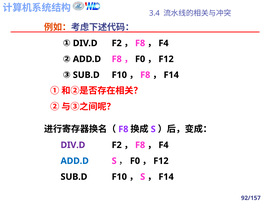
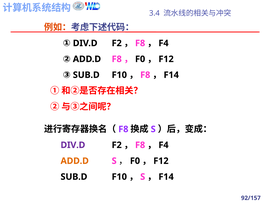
ADD.D at (75, 161) colour: blue -> orange
